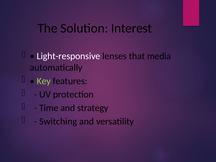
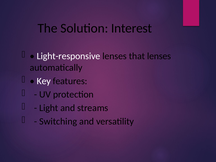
that media: media -> lenses
Key colour: light green -> white
Time: Time -> Light
strategy: strategy -> streams
